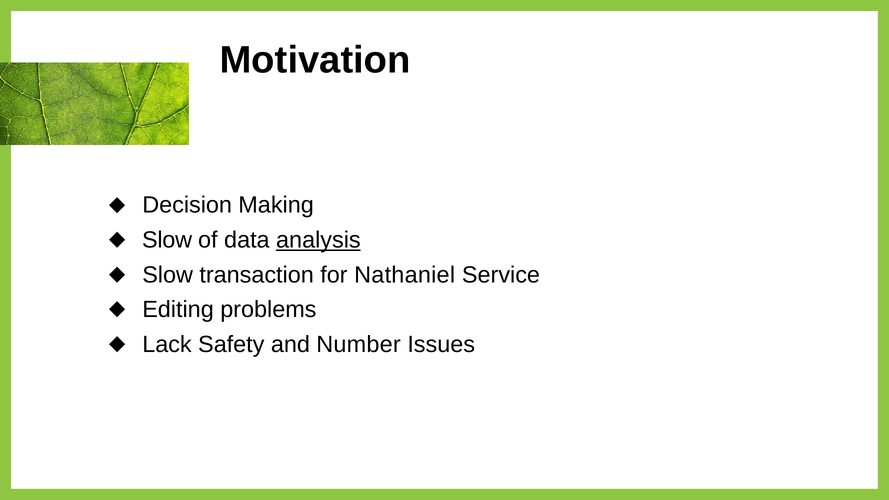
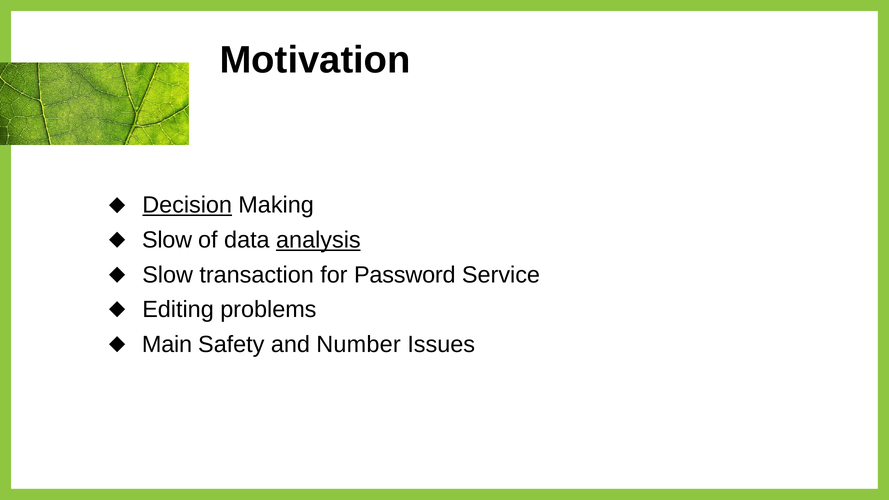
Decision underline: none -> present
Nathaniel: Nathaniel -> Password
Lack: Lack -> Main
